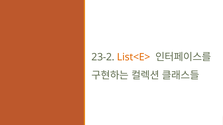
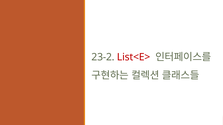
List<E> colour: orange -> red
